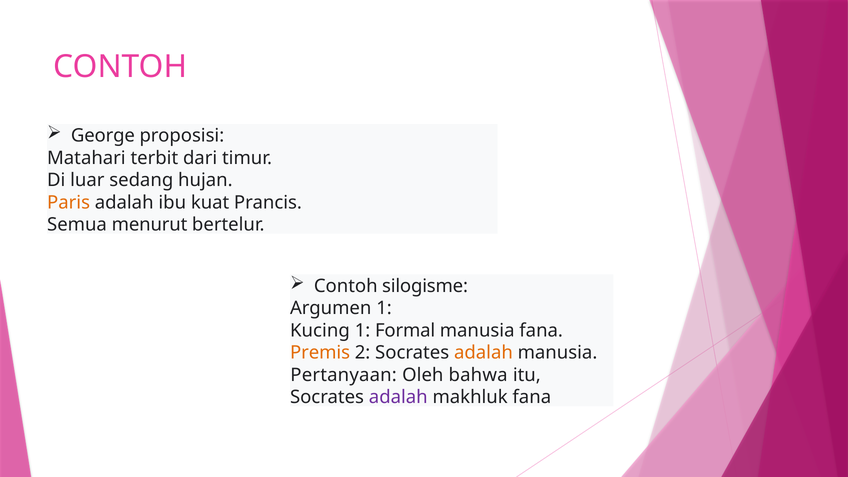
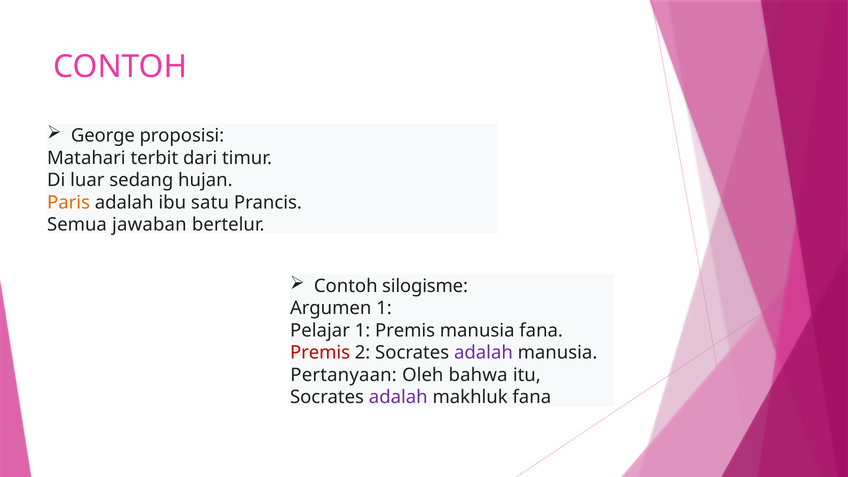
kuat: kuat -> satu
menurut: menurut -> jawaban
Kucing: Kucing -> Pelajar
1 Formal: Formal -> Premis
Premis at (320, 353) colour: orange -> red
adalah at (483, 353) colour: orange -> purple
